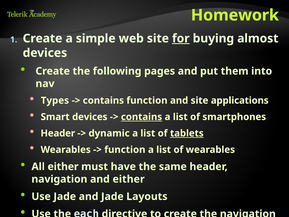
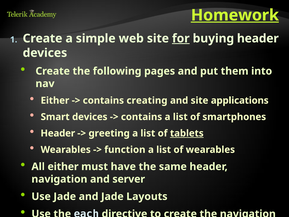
Homework underline: none -> present
buying almost: almost -> header
Types at (55, 100): Types -> Either
contains function: function -> creating
contains at (142, 117) underline: present -> none
dynamic: dynamic -> greeting
and either: either -> server
